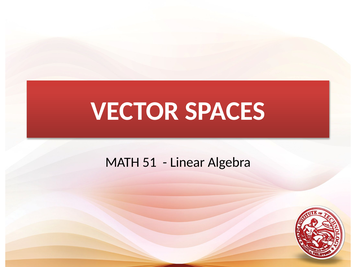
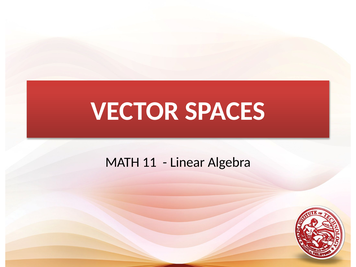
51: 51 -> 11
